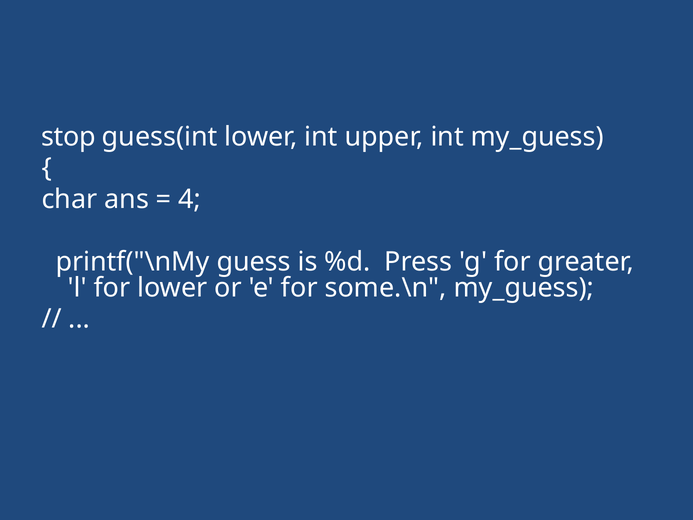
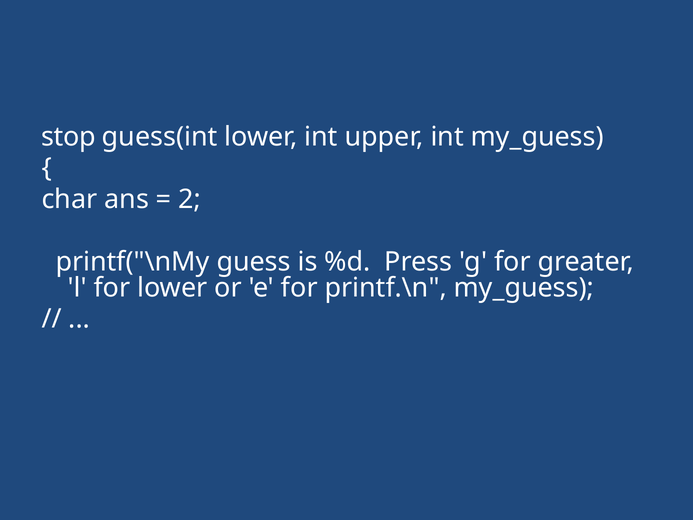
4: 4 -> 2
some.\n: some.\n -> printf.\n
